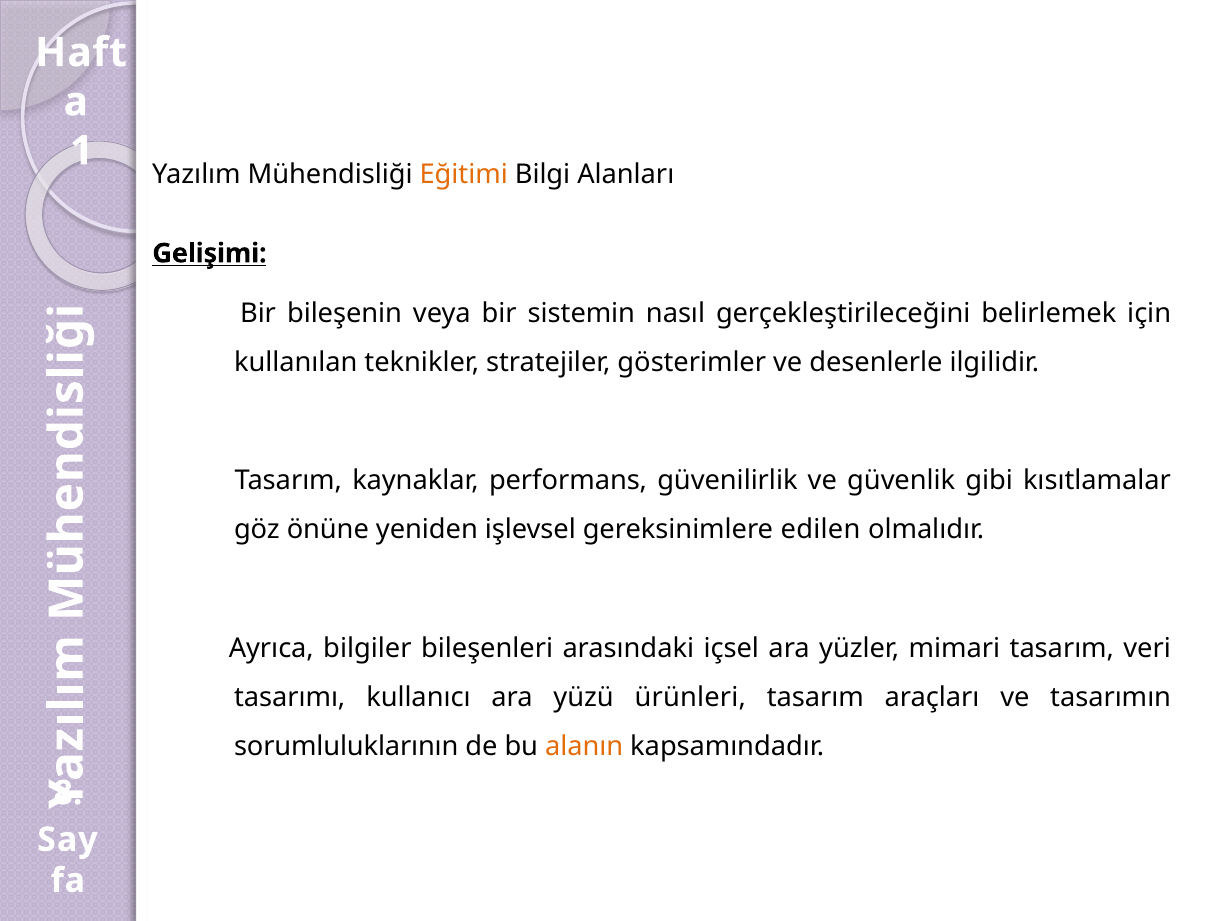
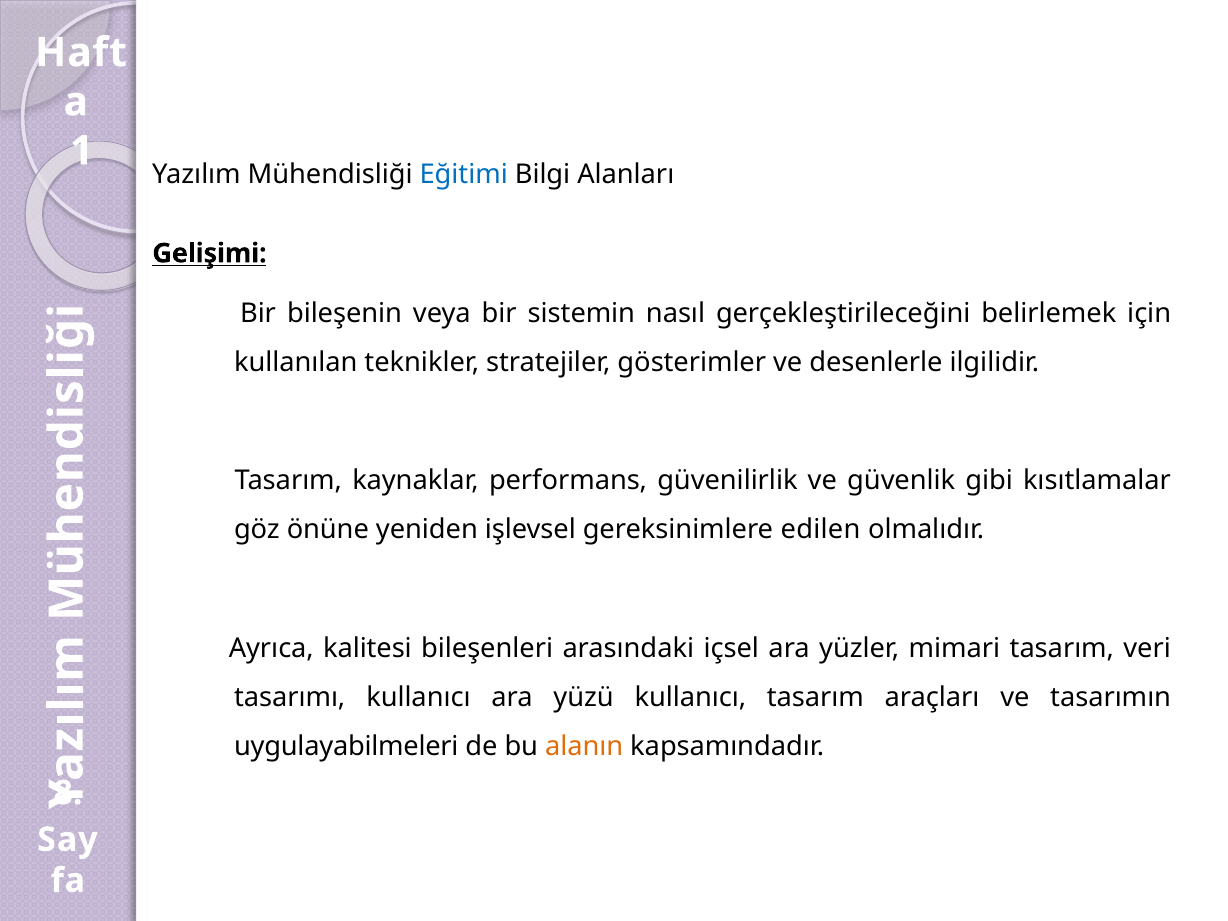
Eğitimi colour: orange -> blue
bilgiler: bilgiler -> kalitesi
yüzü ürünleri: ürünleri -> kullanıcı
sorumluluklarının: sorumluluklarının -> uygulayabilmeleri
